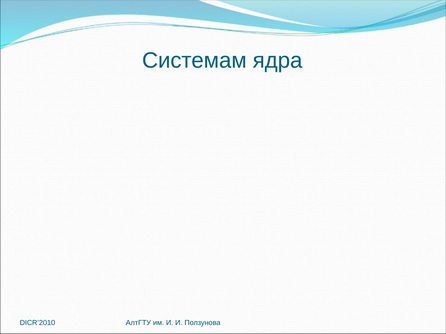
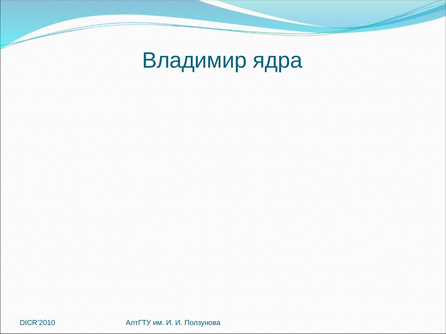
Системам: Системам -> Владимир
